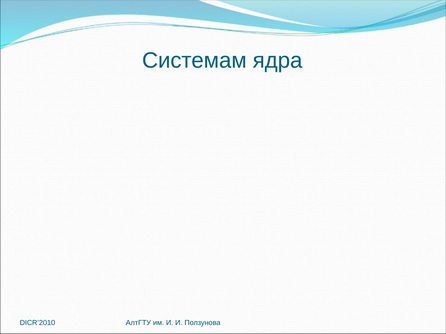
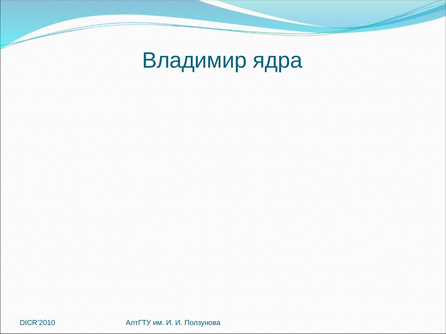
Системам: Системам -> Владимир
